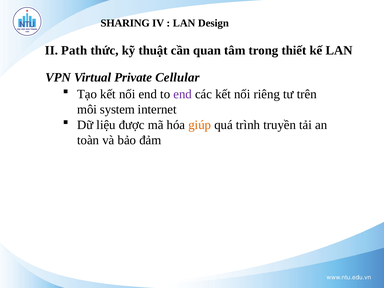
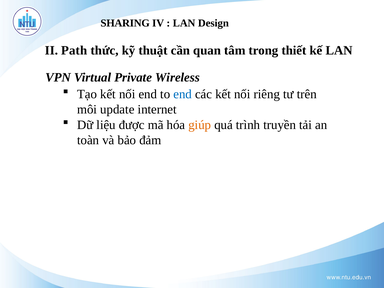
Cellular: Cellular -> Wireless
end at (183, 94) colour: purple -> blue
system: system -> update
